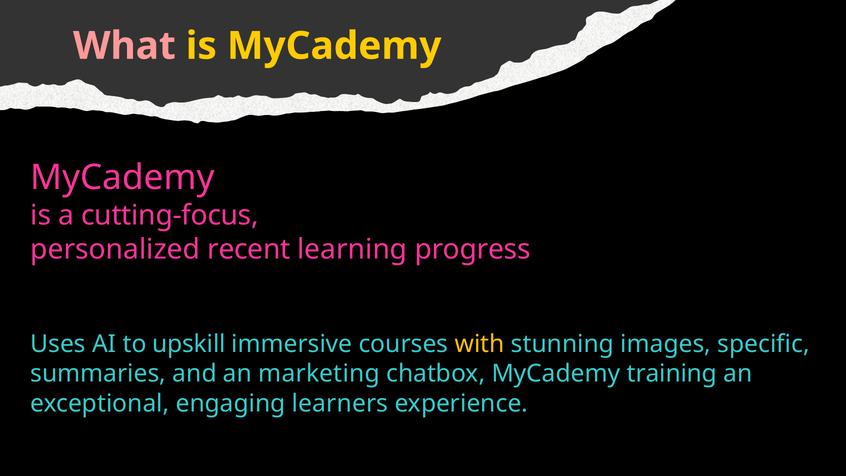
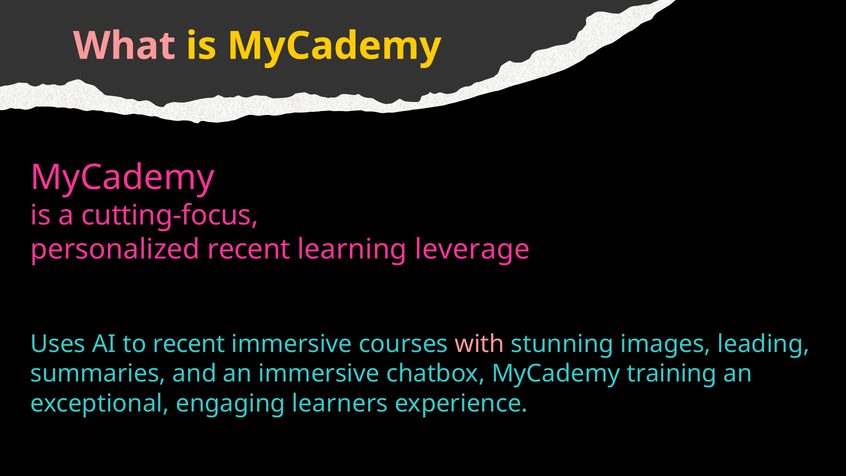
progress: progress -> leverage
to upskill: upskill -> recent
with colour: yellow -> pink
specific: specific -> leading
an marketing: marketing -> immersive
